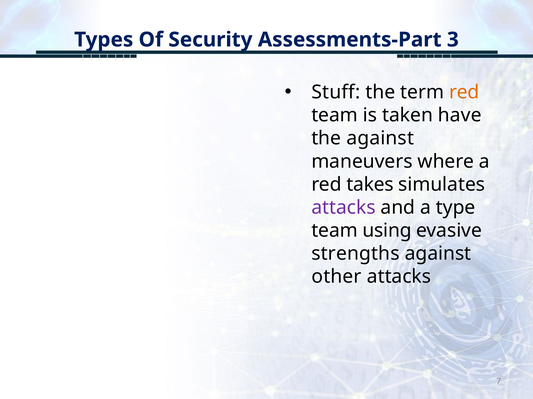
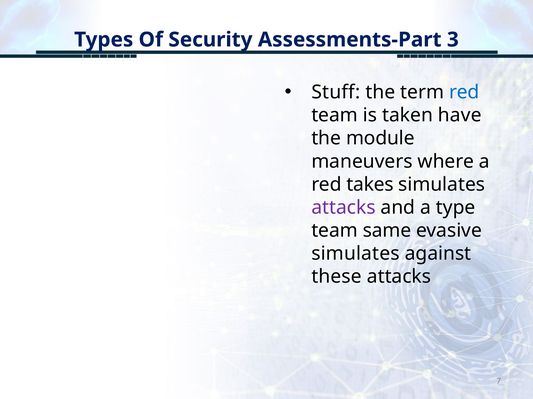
red at (464, 92) colour: orange -> blue
the against: against -> module
using: using -> same
strengths at (355, 254): strengths -> simulates
other: other -> these
